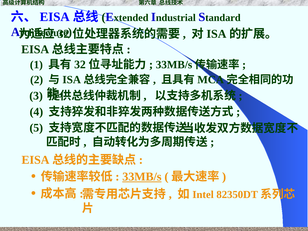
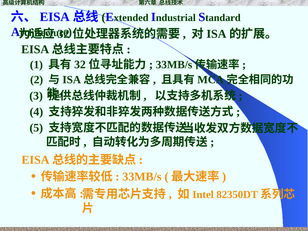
33MB/s underline: present -> none
